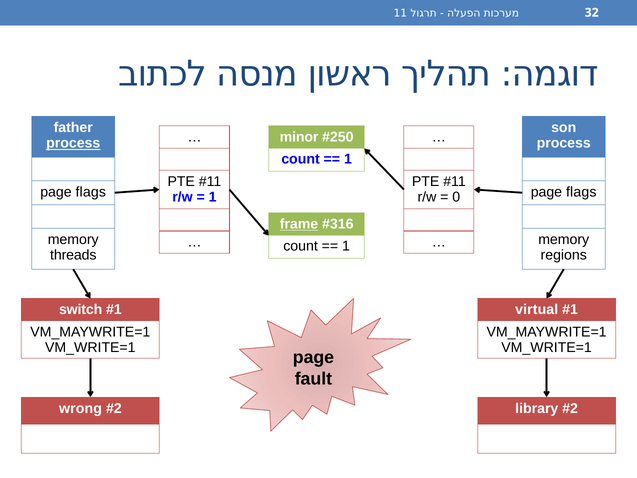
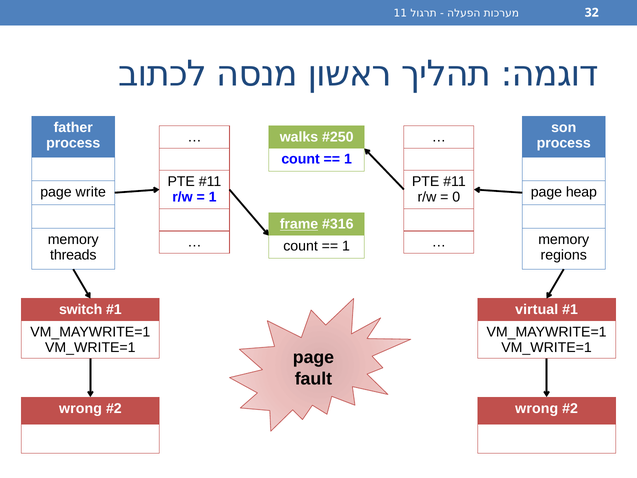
minor: minor -> walks
process at (73, 143) underline: present -> none
flags at (91, 192): flags -> write
flags at (581, 192): flags -> heap
library at (537, 408): library -> wrong
